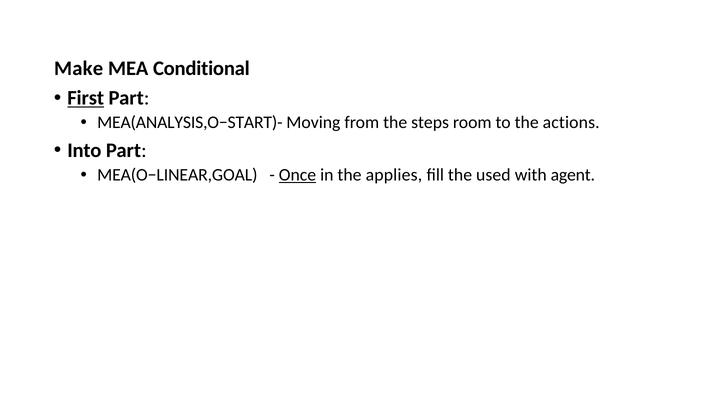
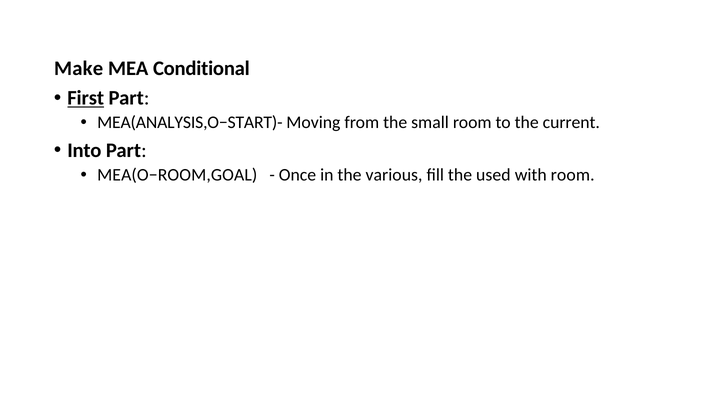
steps: steps -> small
actions: actions -> current
MEA(O−LINEAR,GOAL: MEA(O−LINEAR,GOAL -> MEA(O−ROOM,GOAL
Once underline: present -> none
applies: applies -> various
with agent: agent -> room
